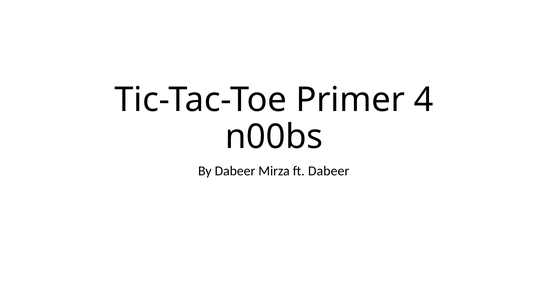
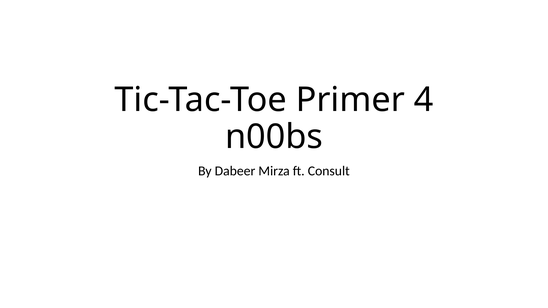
ft Dabeer: Dabeer -> Consult
